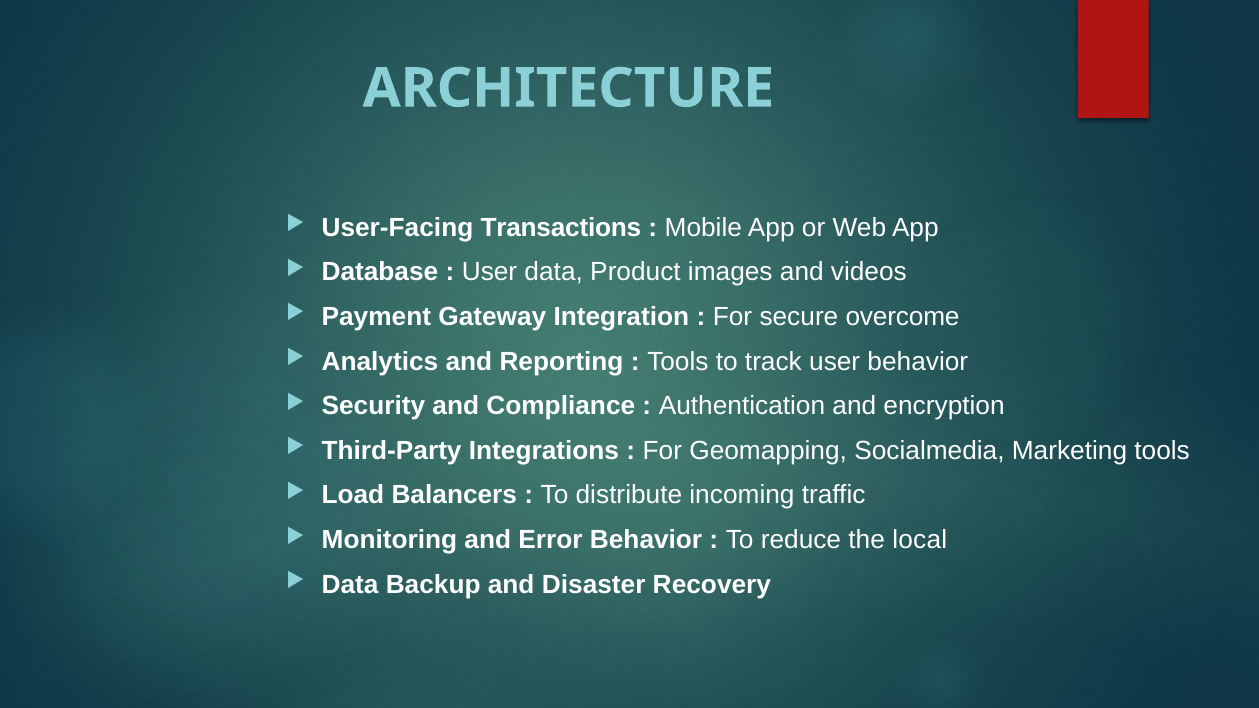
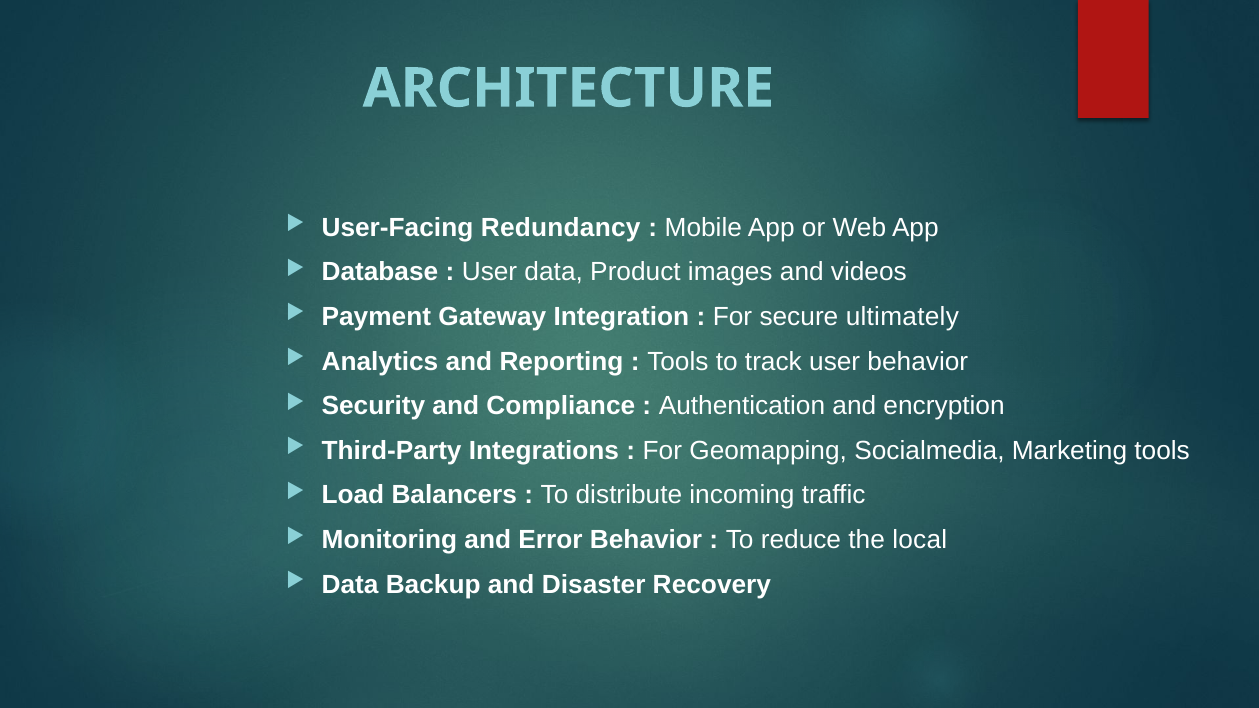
Transactions: Transactions -> Redundancy
overcome: overcome -> ultimately
